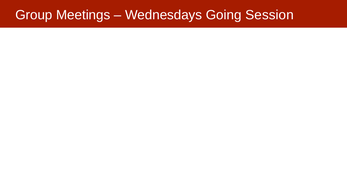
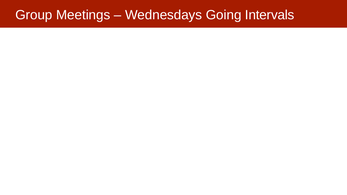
Session: Session -> Intervals
